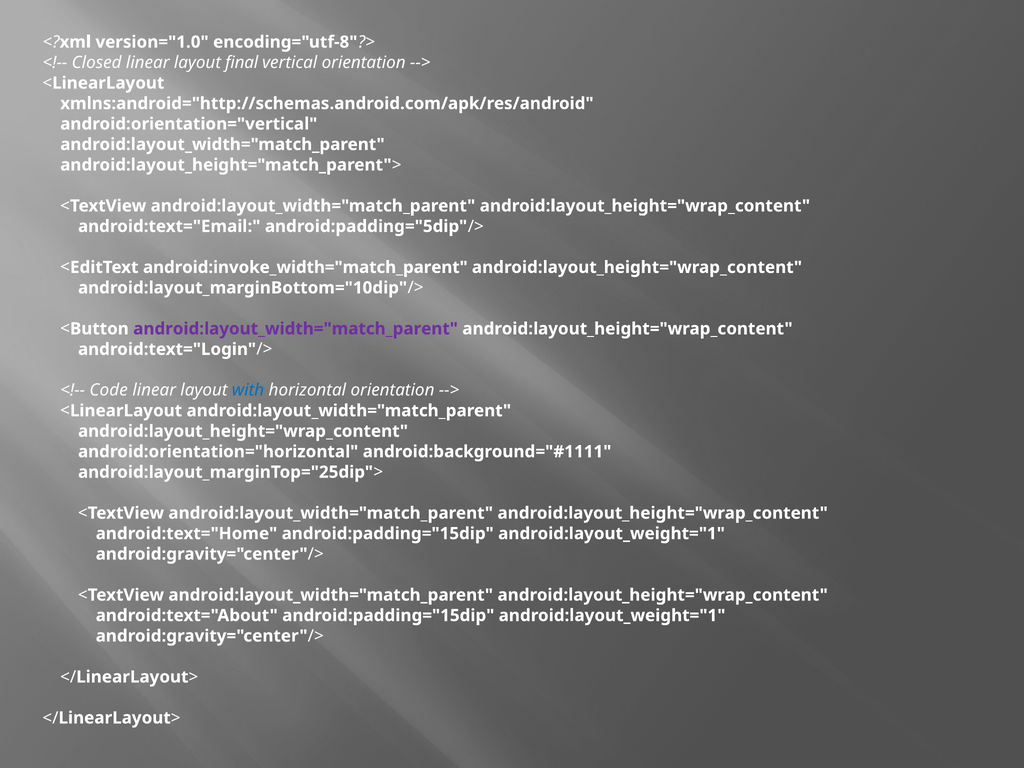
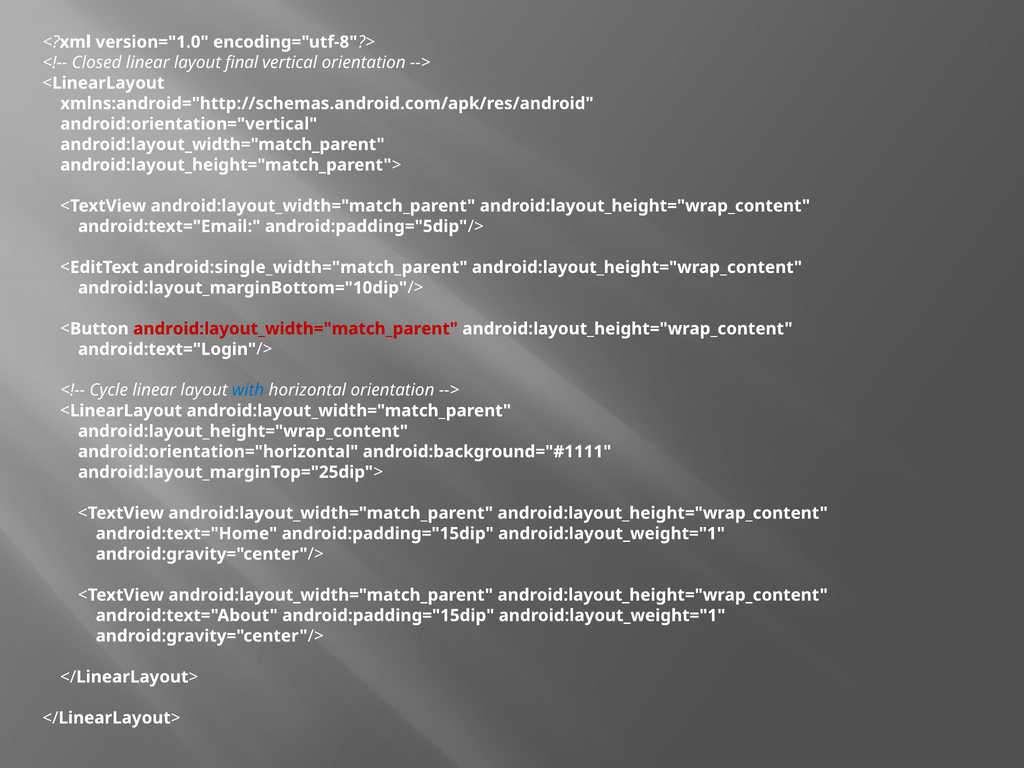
android:invoke_width="match_parent: android:invoke_width="match_parent -> android:single_width="match_parent
android:layout_width="match_parent at (296, 329) colour: purple -> red
Code: Code -> Cycle
